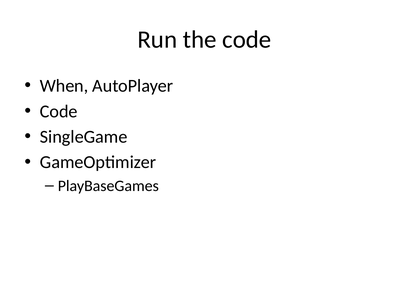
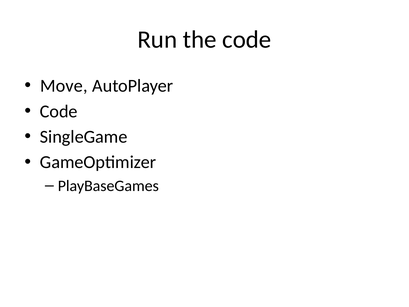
When: When -> Move
